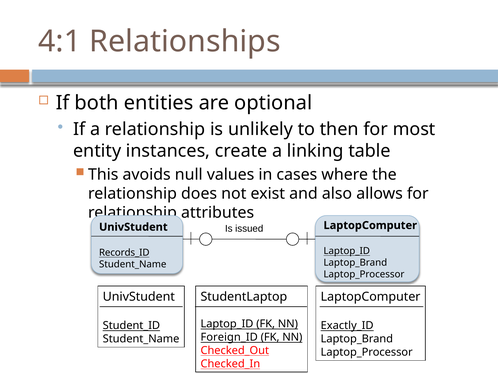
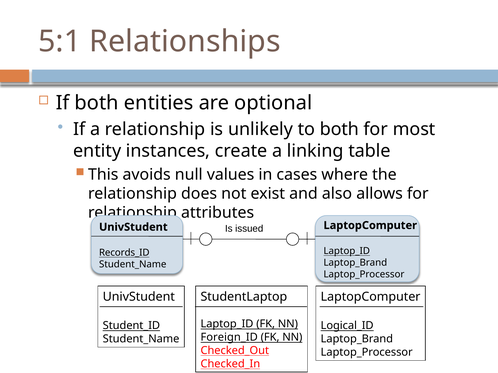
4:1: 4:1 -> 5:1
to then: then -> both
Exactly_ID: Exactly_ID -> Logical_ID
